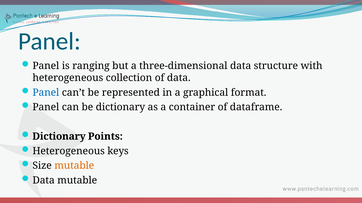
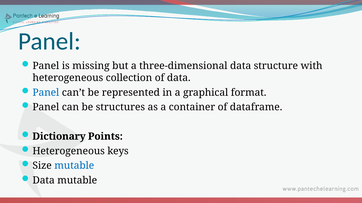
ranging: ranging -> missing
be dictionary: dictionary -> structures
mutable at (74, 166) colour: orange -> blue
